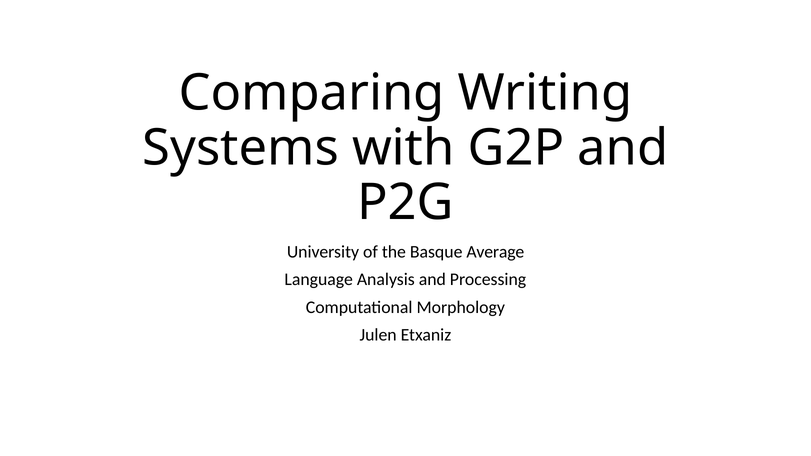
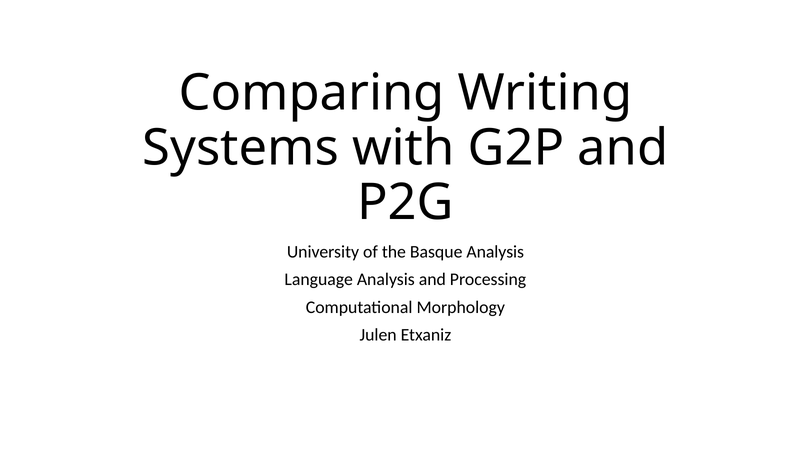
Basque Average: Average -> Analysis
